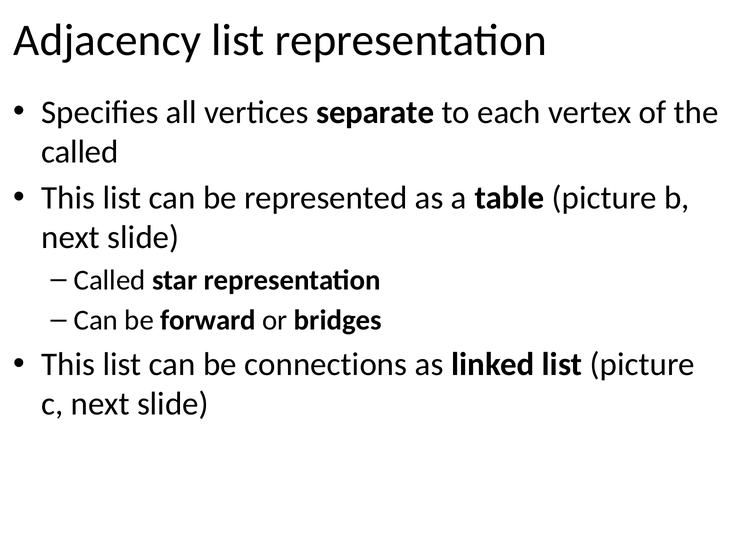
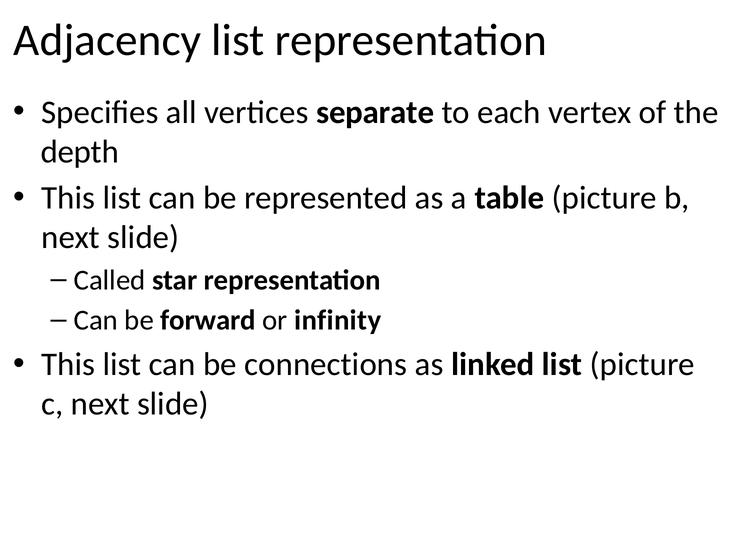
called at (80, 152): called -> depth
bridges: bridges -> infinity
